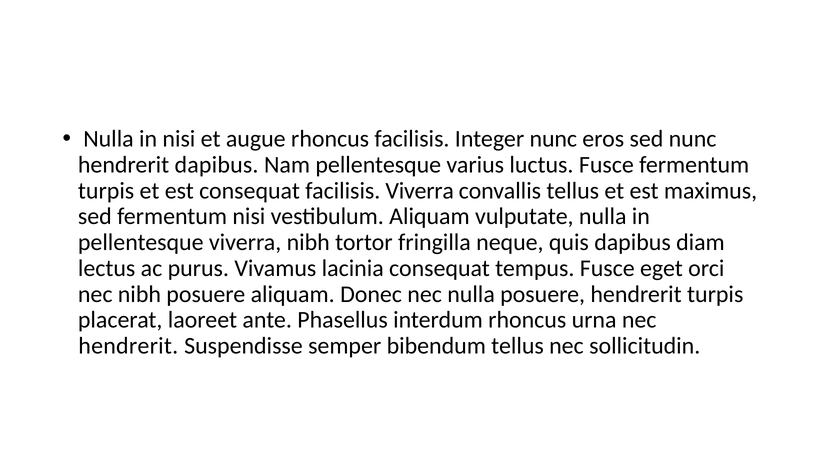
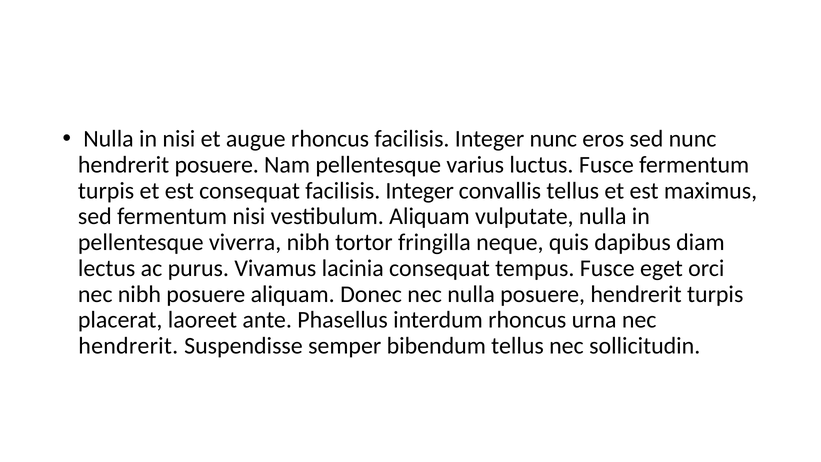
hendrerit dapibus: dapibus -> posuere
consequat facilisis Viverra: Viverra -> Integer
